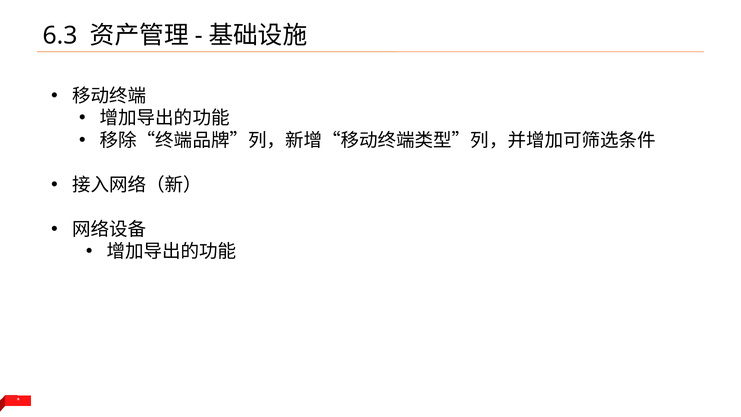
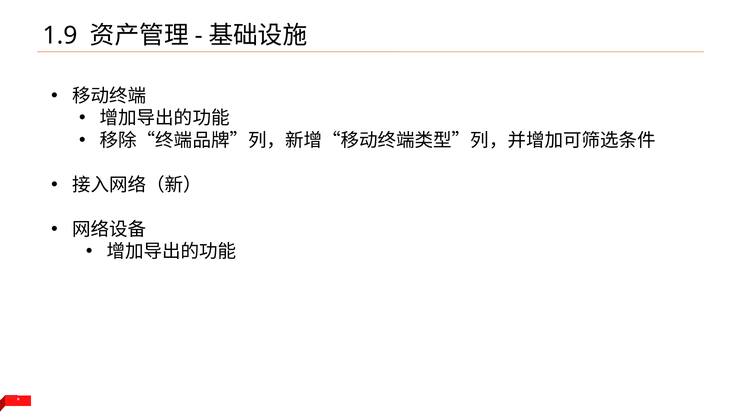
6.3: 6.3 -> 1.9
